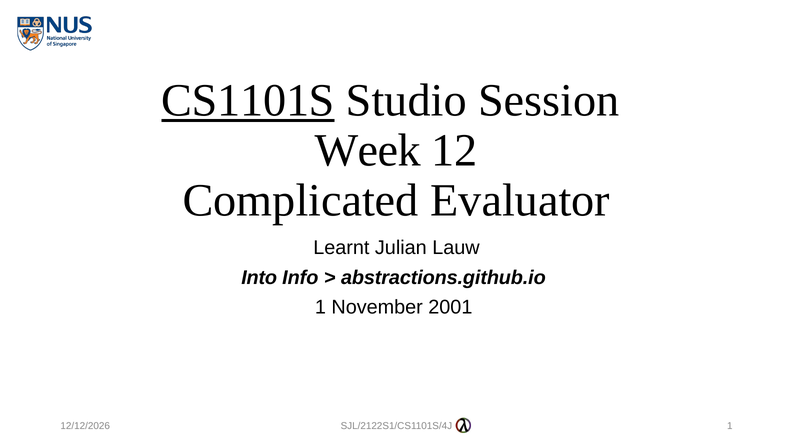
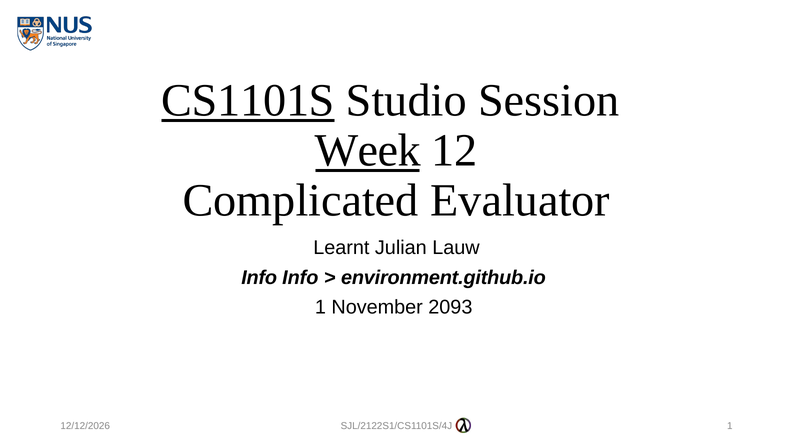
Week underline: none -> present
Into at (259, 278): Into -> Info
abstractions.github.io: abstractions.github.io -> environment.github.io
2001: 2001 -> 2093
